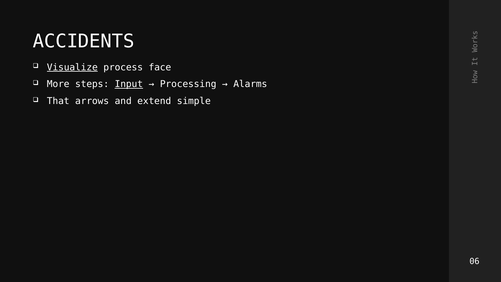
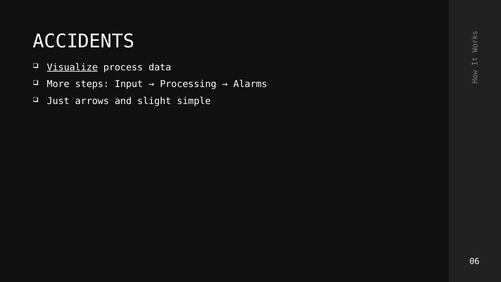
face: face -> data
Input underline: present -> none
That: That -> Just
extend: extend -> slight
